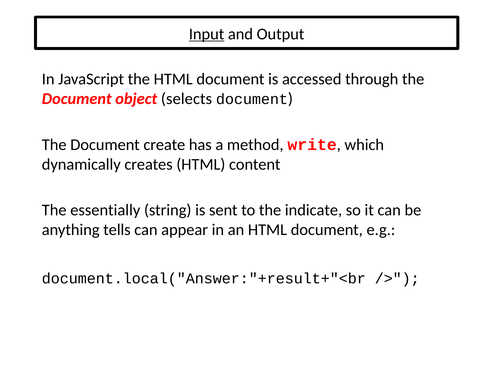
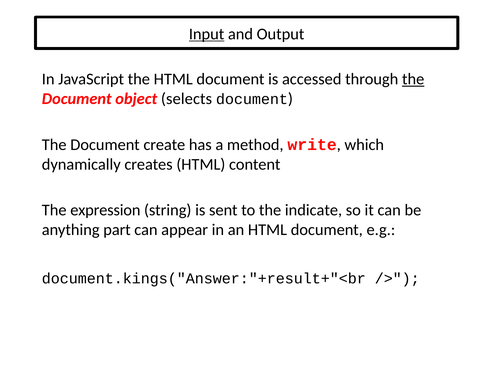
the at (413, 79) underline: none -> present
essentially: essentially -> expression
tells: tells -> part
document.local("Answer:"+result+"<br: document.local("Answer:"+result+"<br -> document.kings("Answer:"+result+"<br
